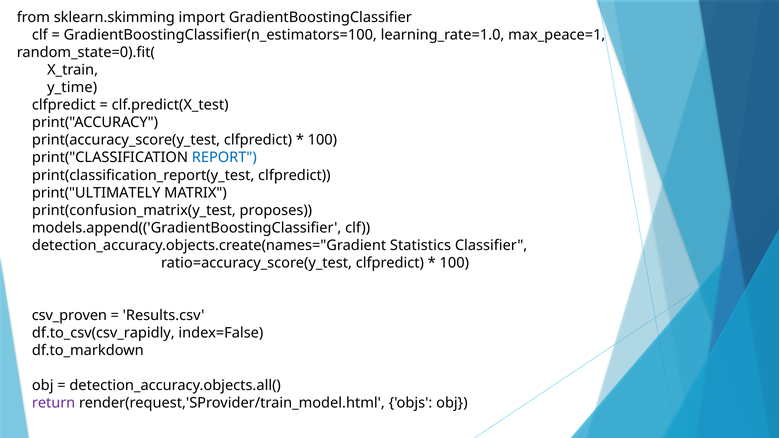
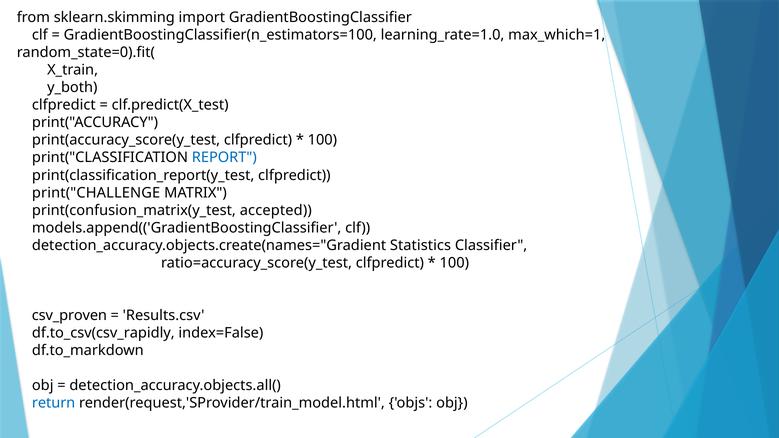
max_peace=1: max_peace=1 -> max_which=1
y_time: y_time -> y_both
print("ULTIMATELY: print("ULTIMATELY -> print("CHALLENGE
proposes: proposes -> accepted
return colour: purple -> blue
